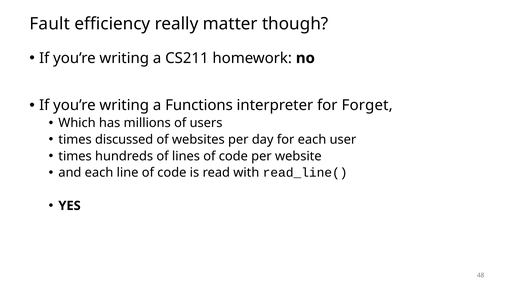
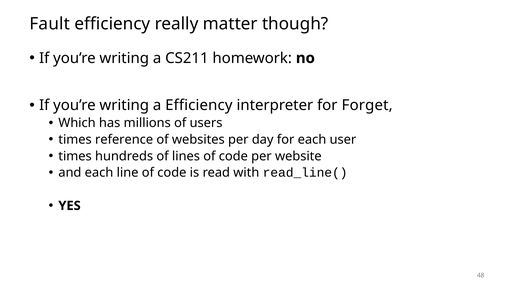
a Functions: Functions -> Efficiency
discussed: discussed -> reference
